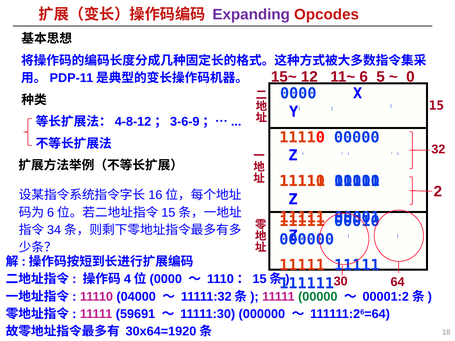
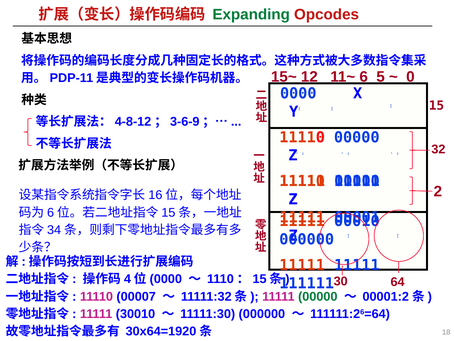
Expanding colour: purple -> green
04000: 04000 -> 00007
59691: 59691 -> 30010
